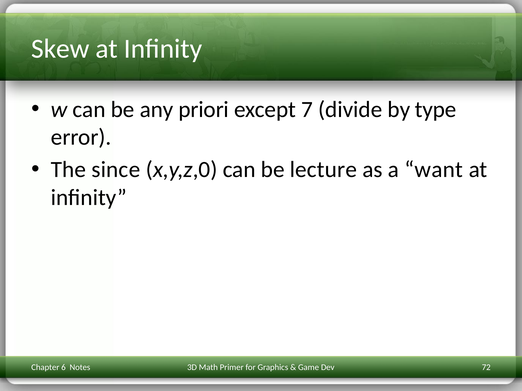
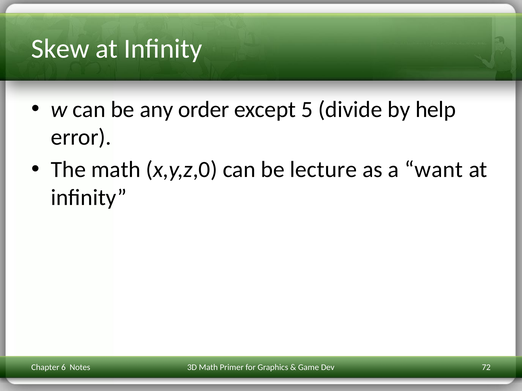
priori: priori -> order
7: 7 -> 5
type: type -> help
The since: since -> math
